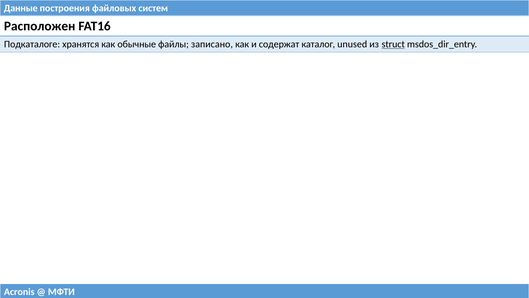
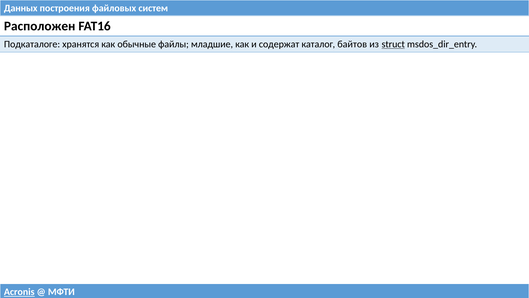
Данные: Данные -> Данных
записано: записано -> младшие
unused: unused -> байтов
Acronis underline: none -> present
